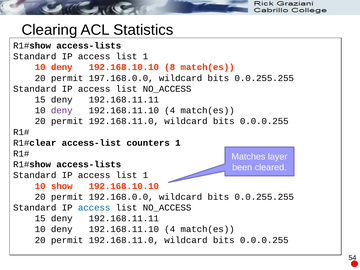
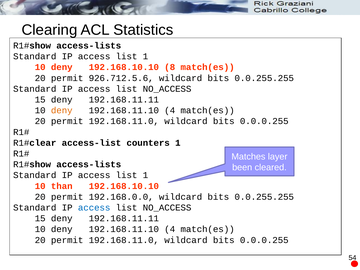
197.168.0.0: 197.168.0.0 -> 926.712.5.6
deny at (62, 110) colour: purple -> orange
show: show -> than
